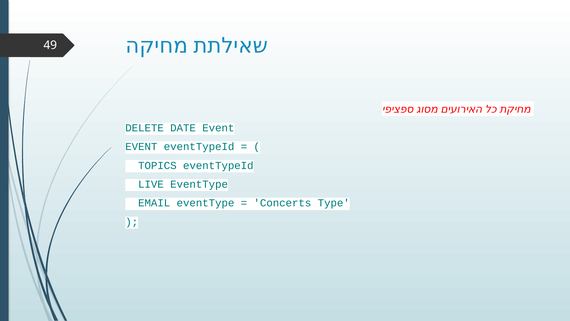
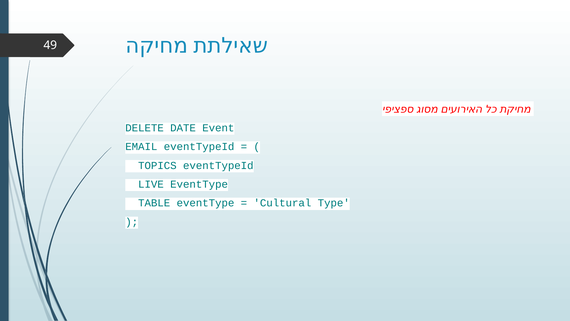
EVENT at (141, 147): EVENT -> EMAIL
EMAIL: EMAIL -> TABLE
Concerts: Concerts -> Cultural
